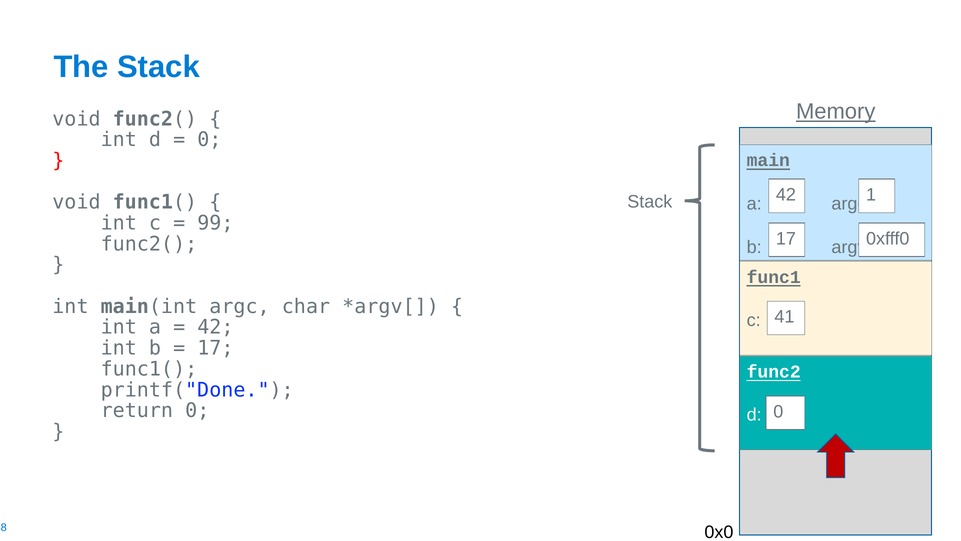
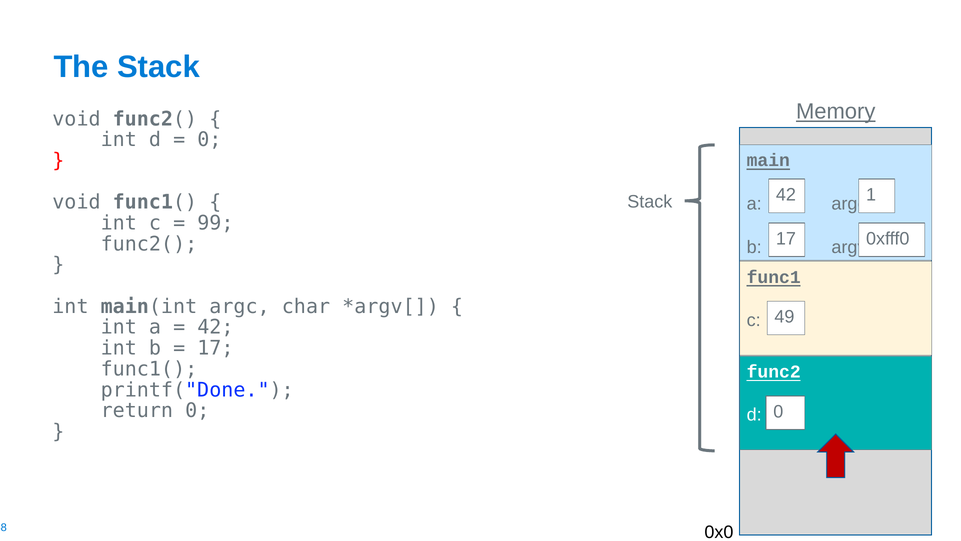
41: 41 -> 49
